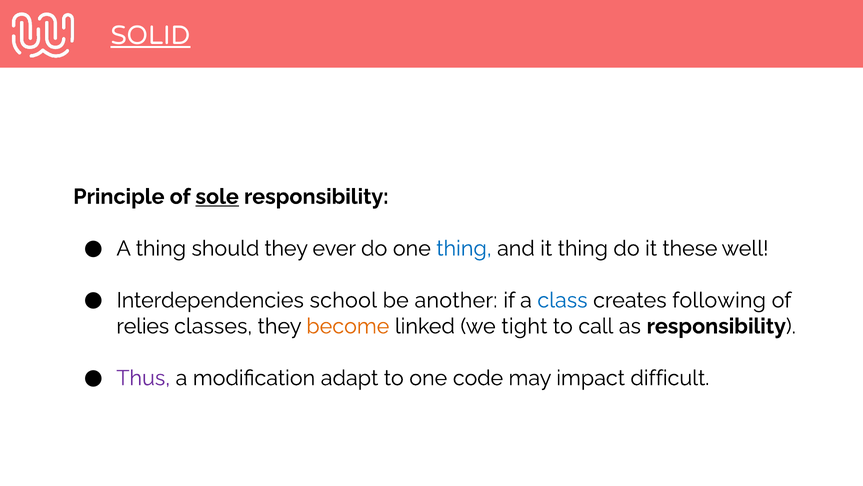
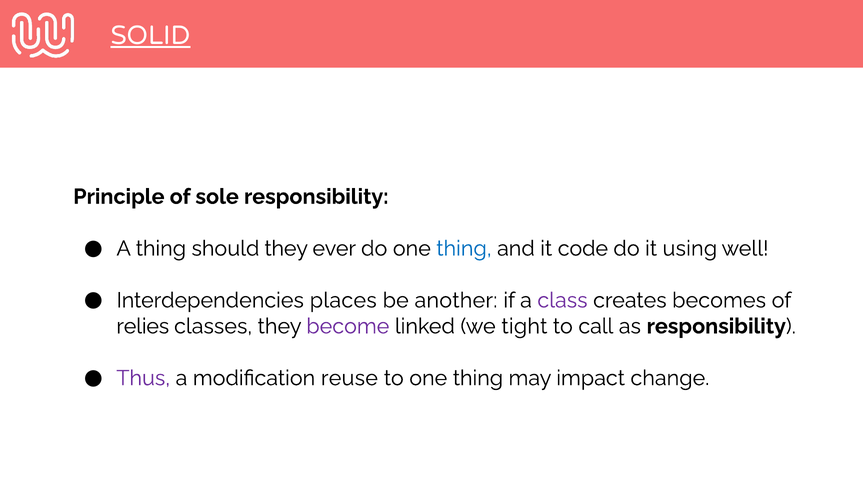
sole underline: present -> none
it thing: thing -> code
these: these -> using
school: school -> places
class colour: blue -> purple
following: following -> becomes
become colour: orange -> purple
adapt: adapt -> reuse
to one code: code -> thing
difficult: difficult -> change
